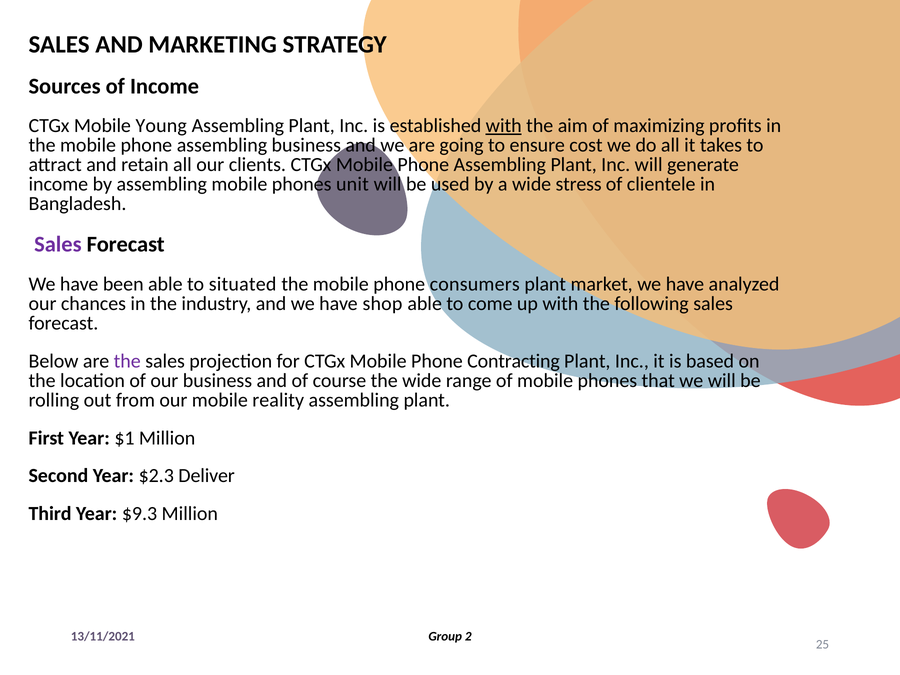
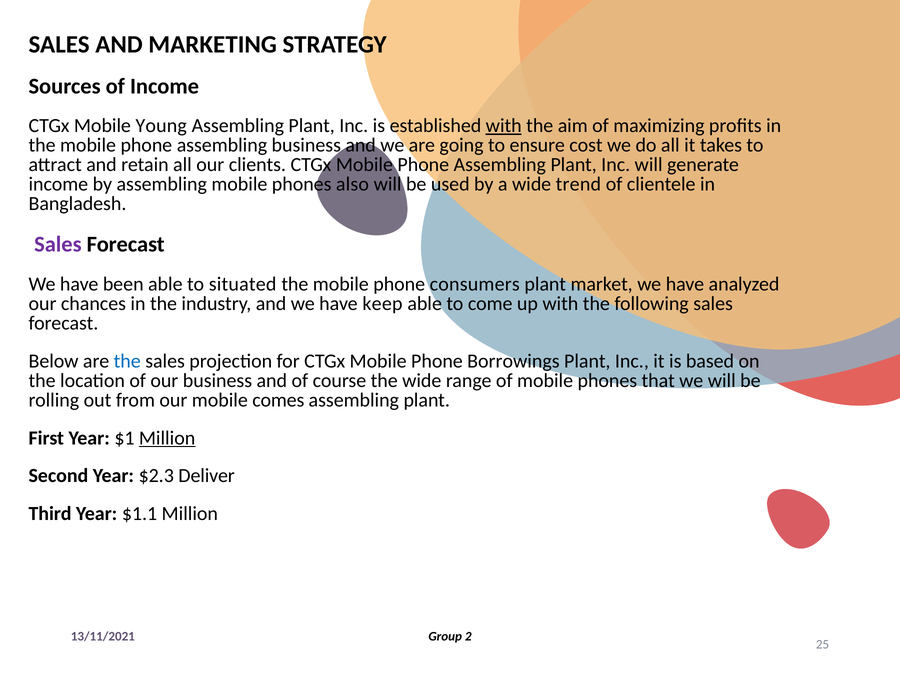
unit: unit -> also
stress: stress -> trend
shop: shop -> keep
the at (127, 361) colour: purple -> blue
Contracting: Contracting -> Borrowings
reality: reality -> comes
Million at (167, 438) underline: none -> present
$9.3: $9.3 -> $1.1
